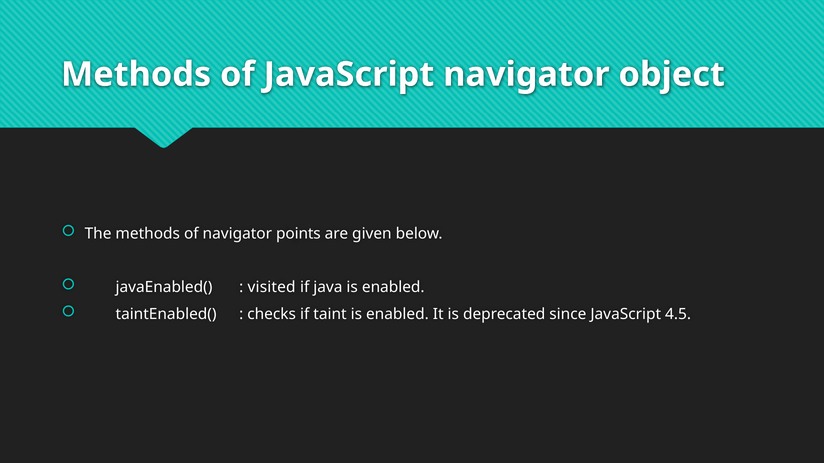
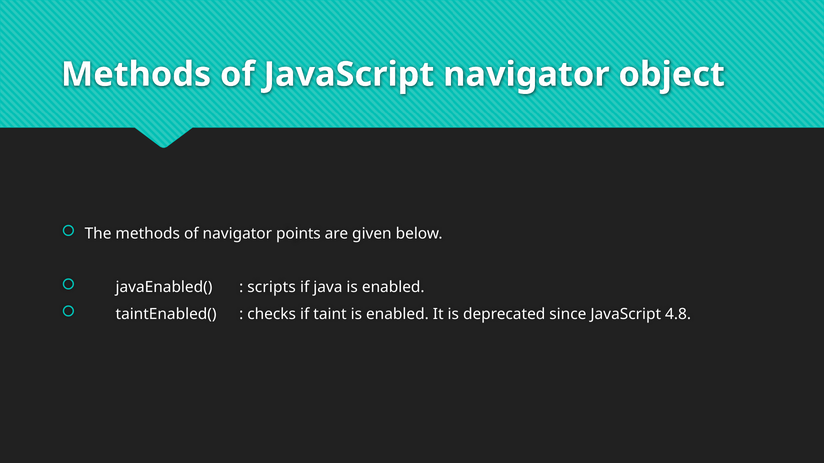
visited: visited -> scripts
4.5: 4.5 -> 4.8
